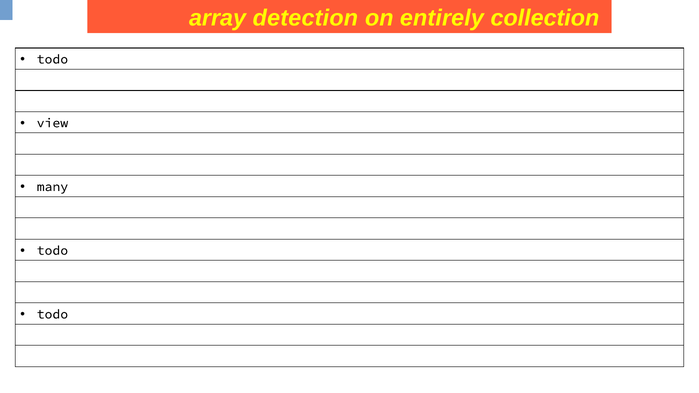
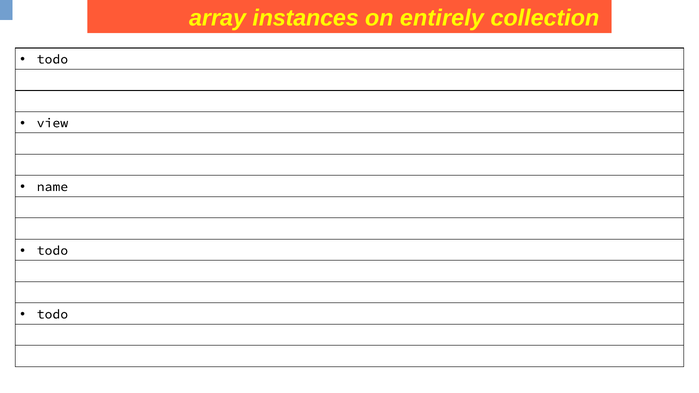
detection: detection -> instances
many: many -> name
